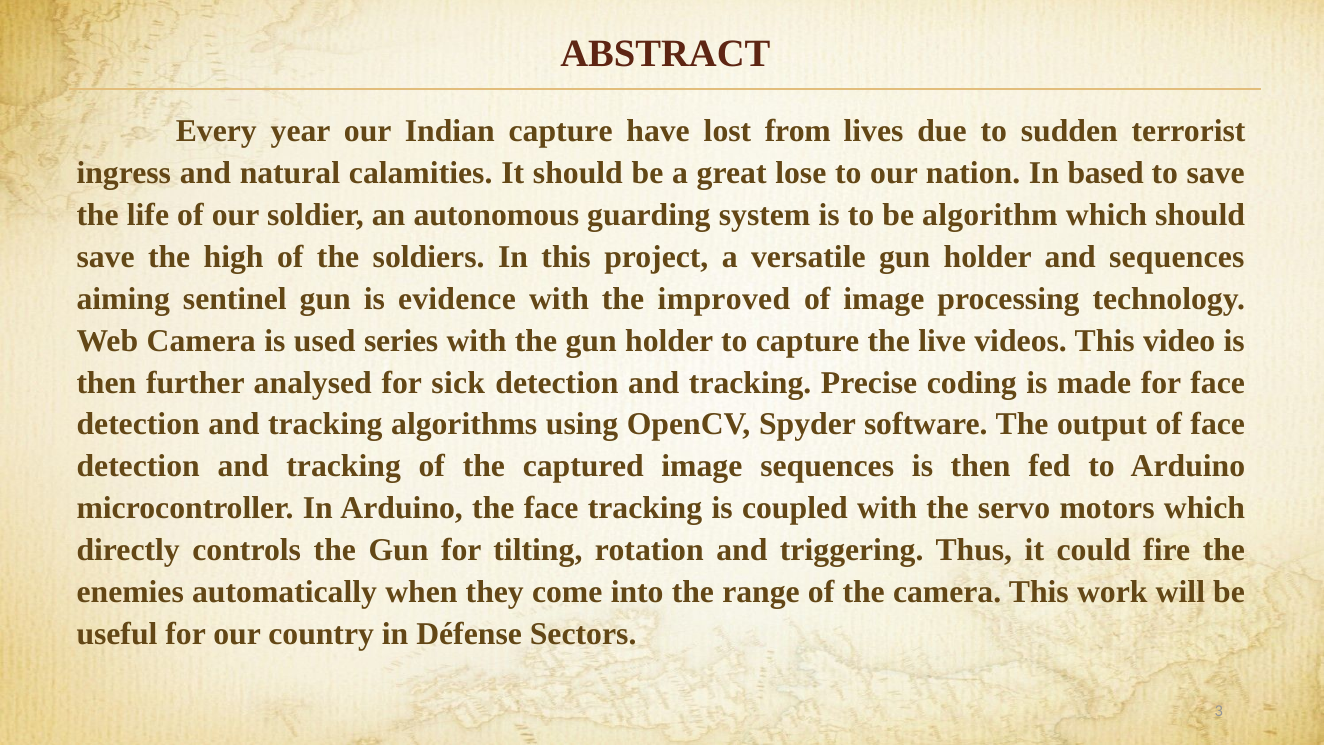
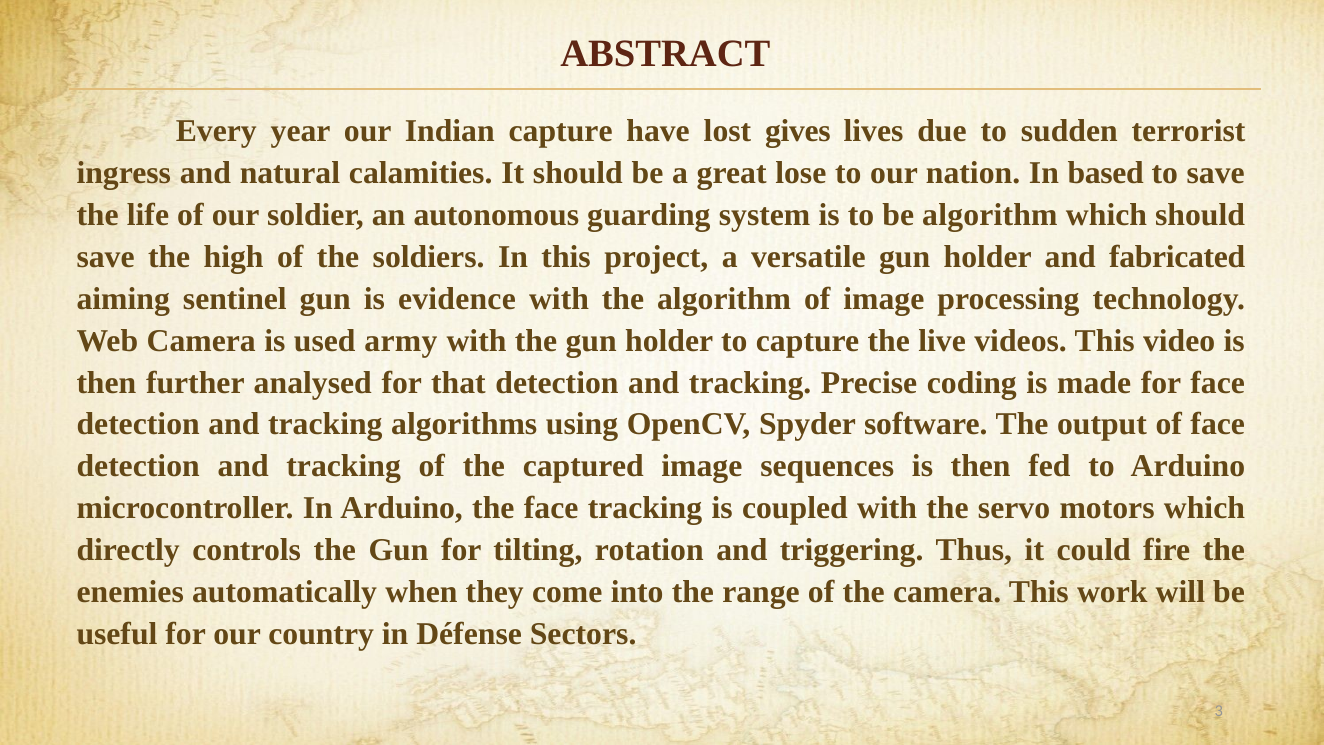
from: from -> gives
and sequences: sequences -> fabricated
the improved: improved -> algorithm
series: series -> army
sick: sick -> that
